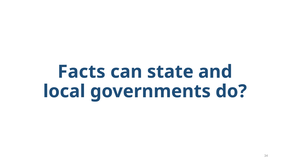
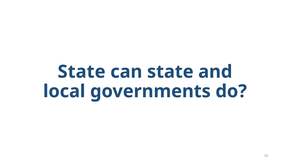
Facts at (82, 72): Facts -> State
